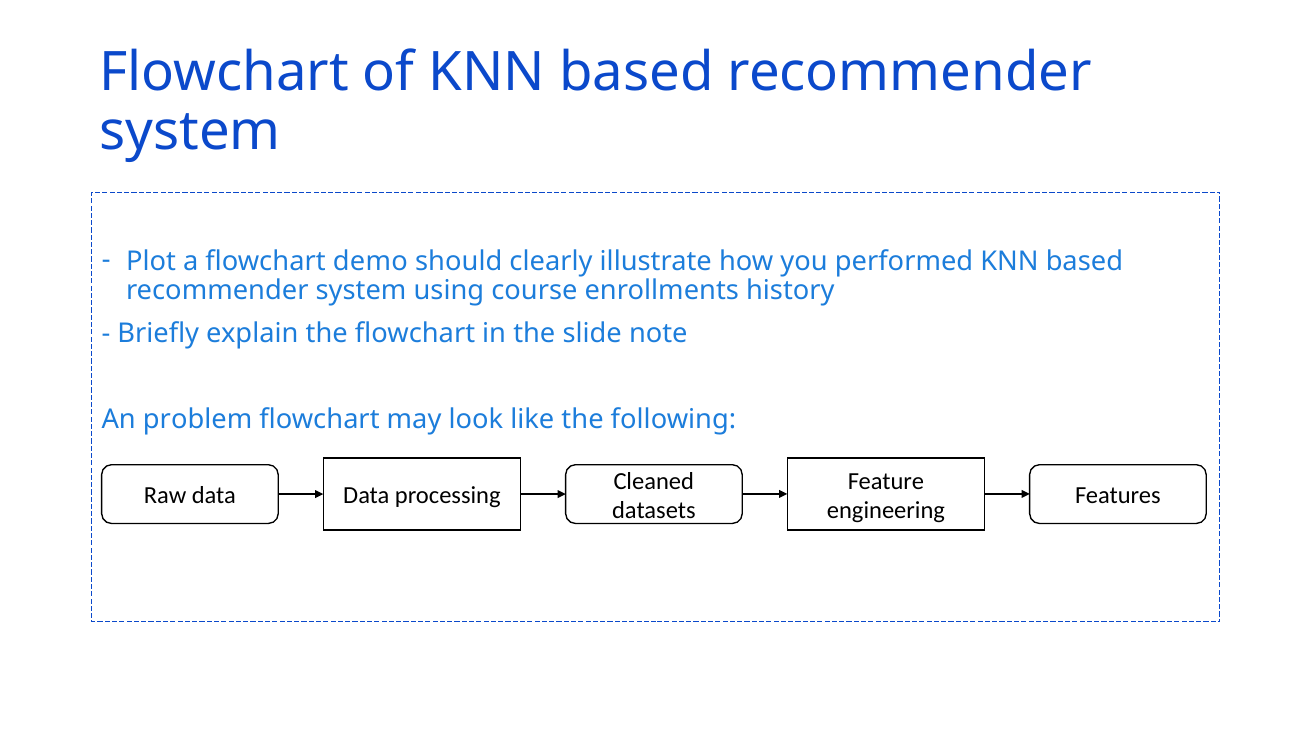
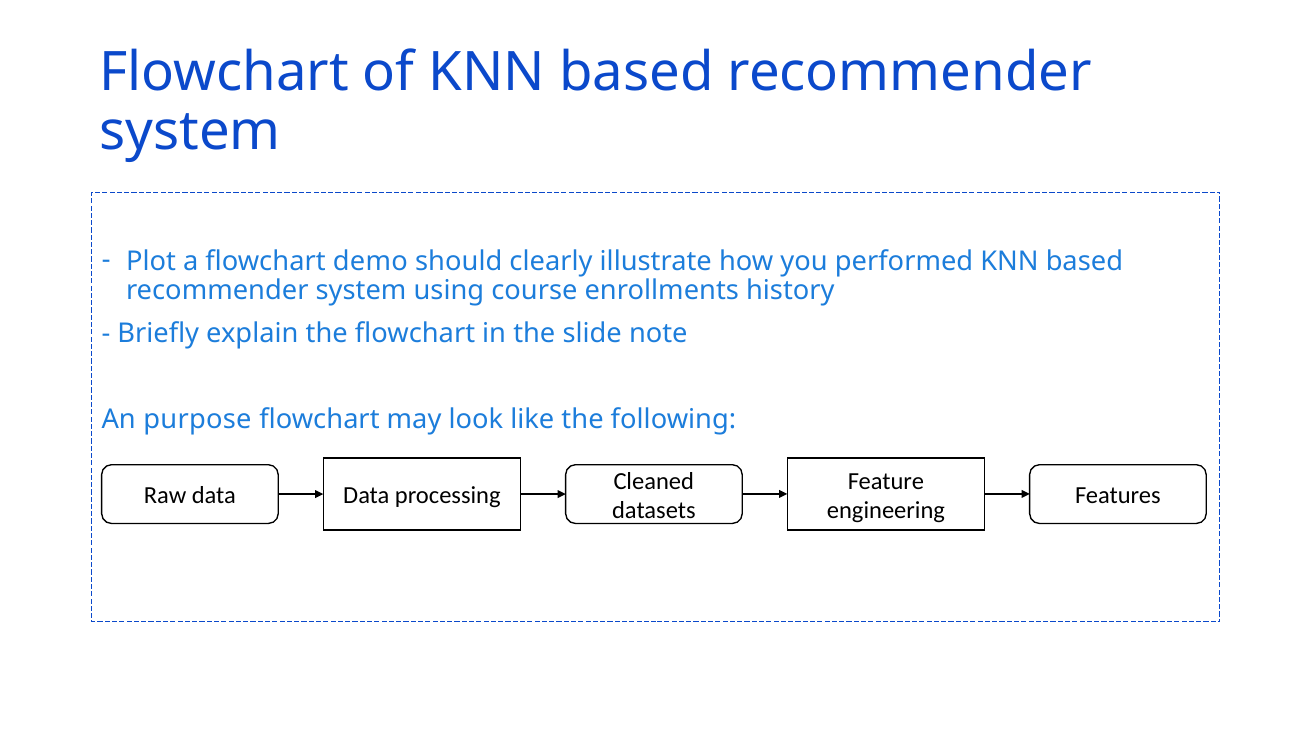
problem: problem -> purpose
